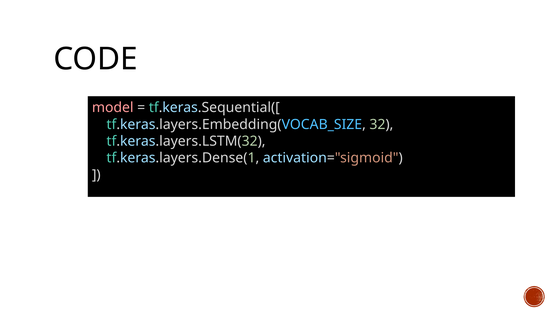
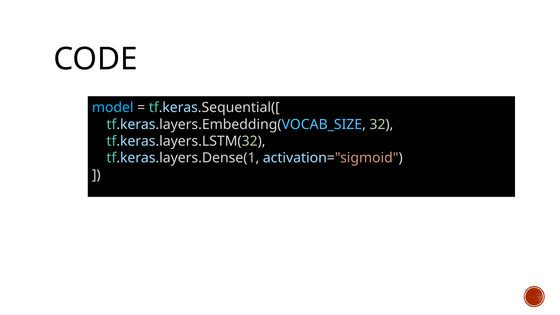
model colour: pink -> light blue
